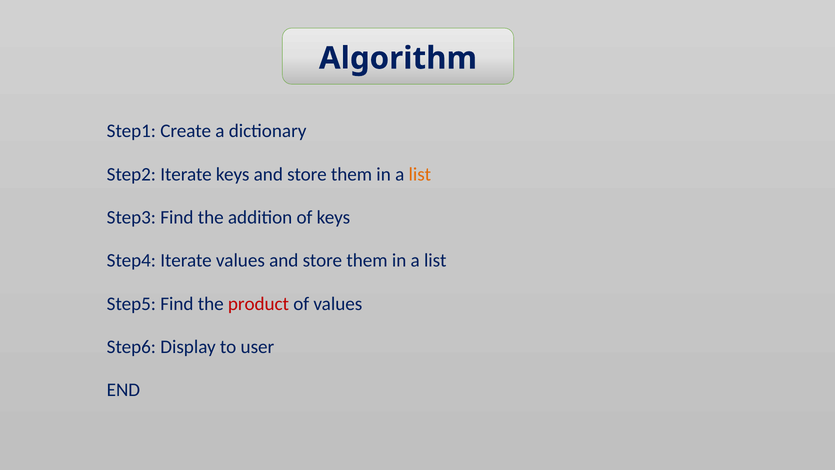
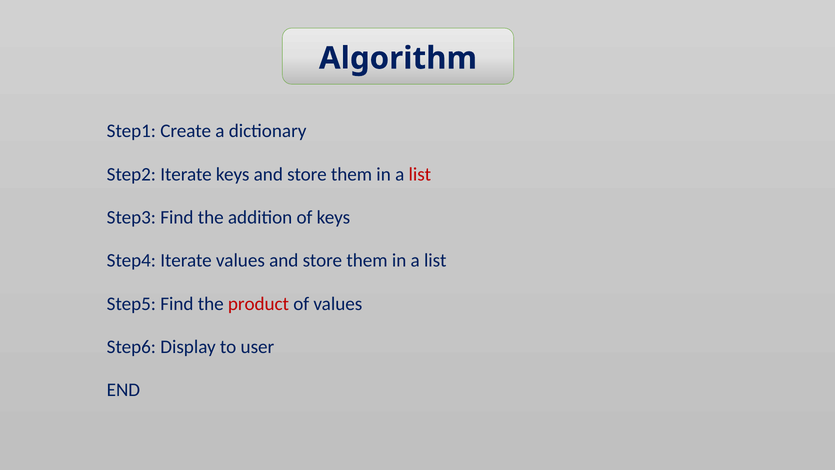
list at (420, 174) colour: orange -> red
